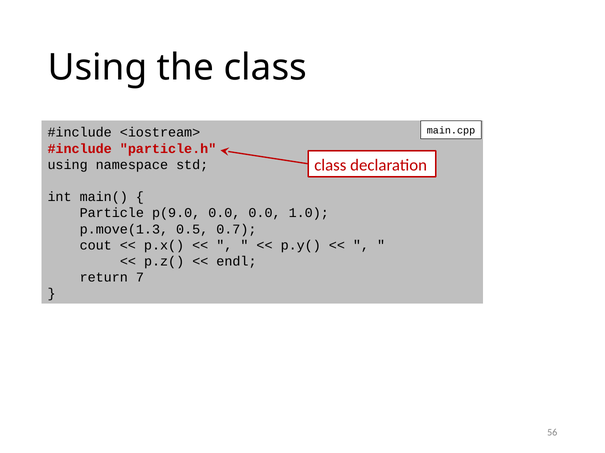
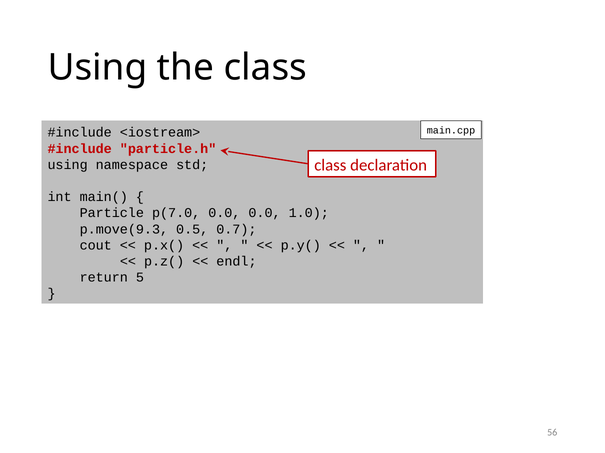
p(9.0: p(9.0 -> p(7.0
p.move(1.3: p.move(1.3 -> p.move(9.3
7: 7 -> 5
